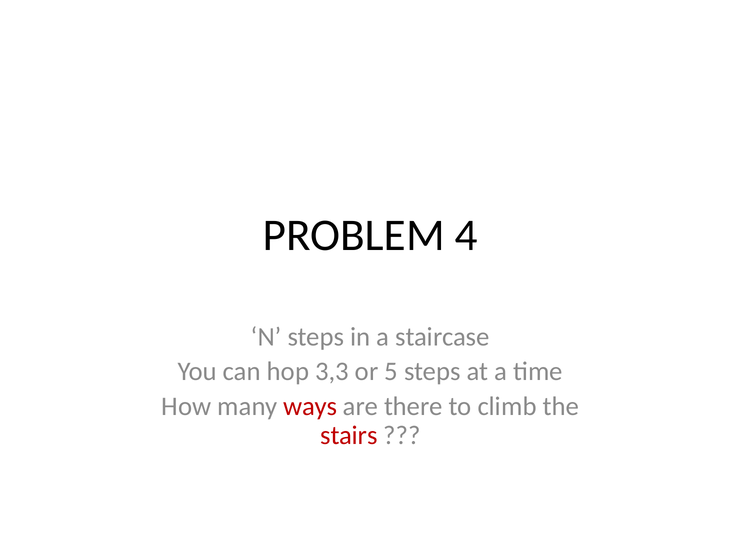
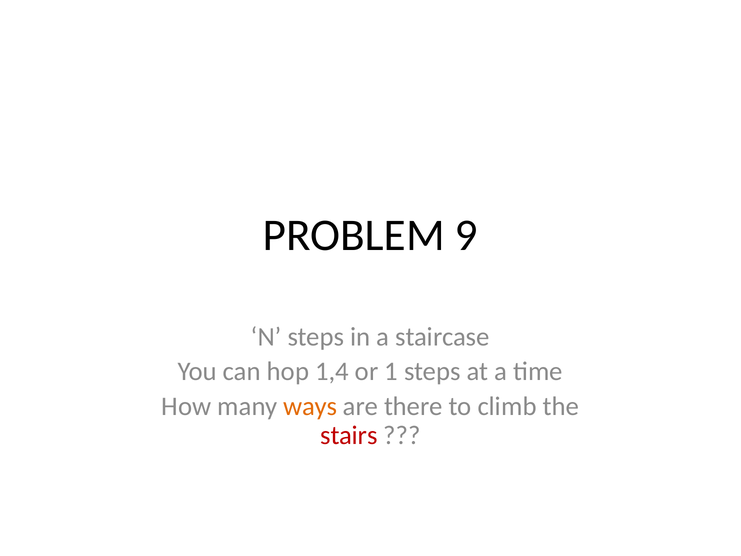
4: 4 -> 9
3,3: 3,3 -> 1,4
5: 5 -> 1
ways colour: red -> orange
